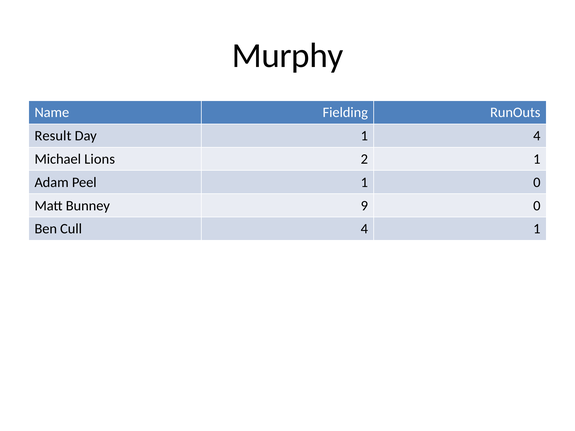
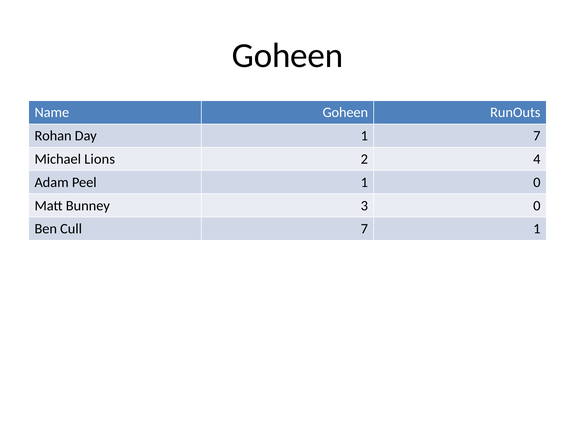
Murphy at (288, 56): Murphy -> Goheen
Name Fielding: Fielding -> Goheen
Result: Result -> Rohan
1 4: 4 -> 7
2 1: 1 -> 4
9: 9 -> 3
Cull 4: 4 -> 7
